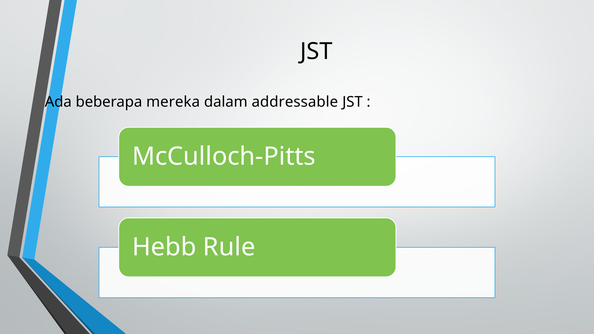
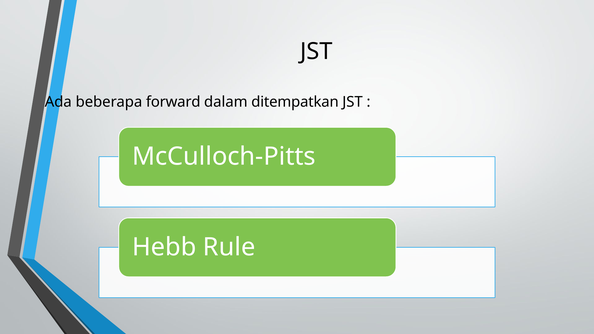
mereka: mereka -> forward
addressable: addressable -> ditempatkan
